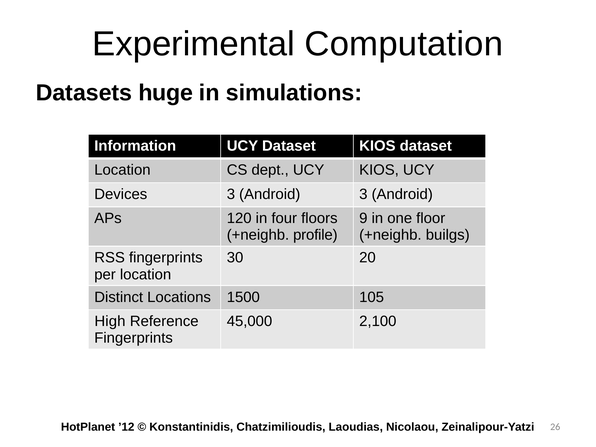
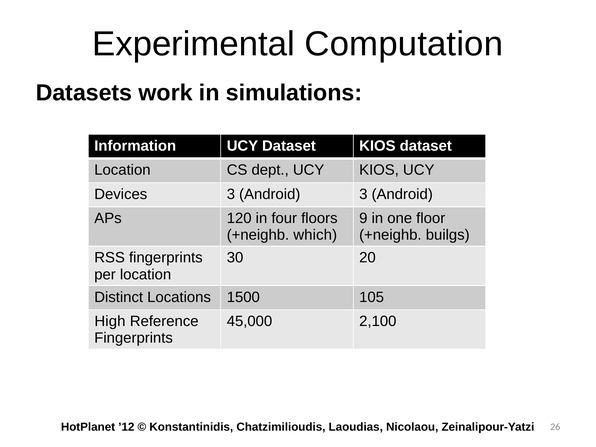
huge: huge -> work
profile: profile -> which
